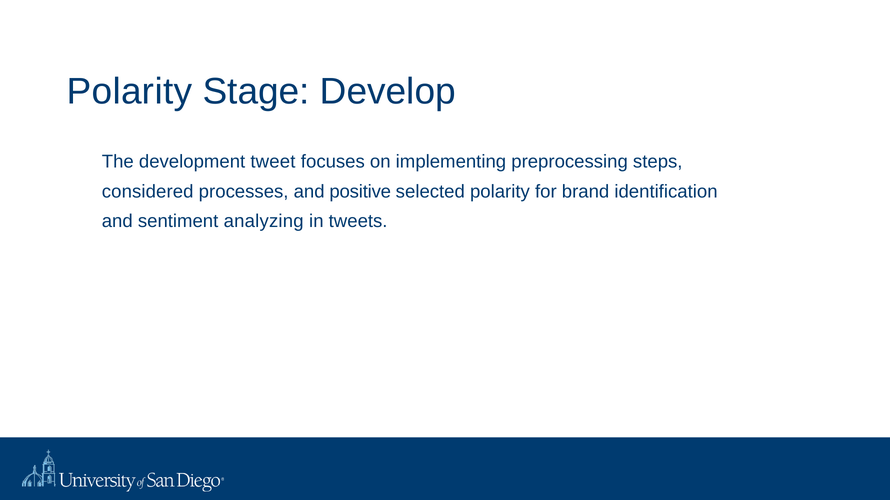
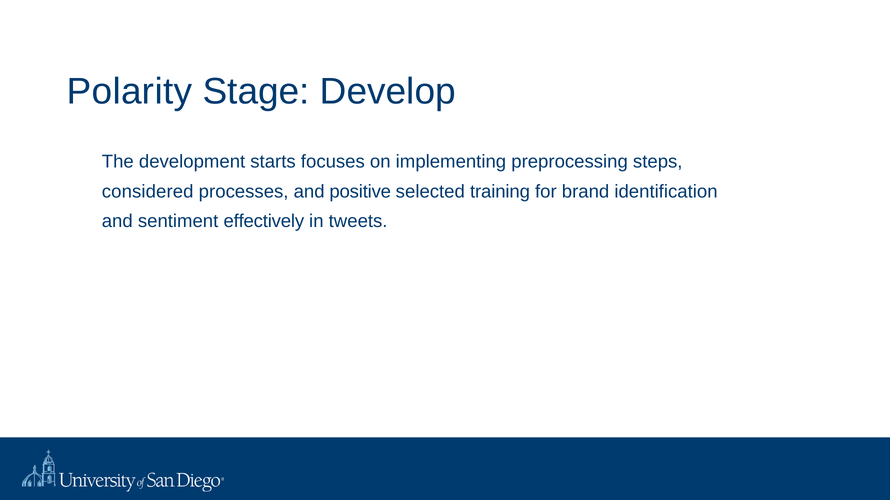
tweet: tweet -> starts
selected polarity: polarity -> training
analyzing: analyzing -> effectively
